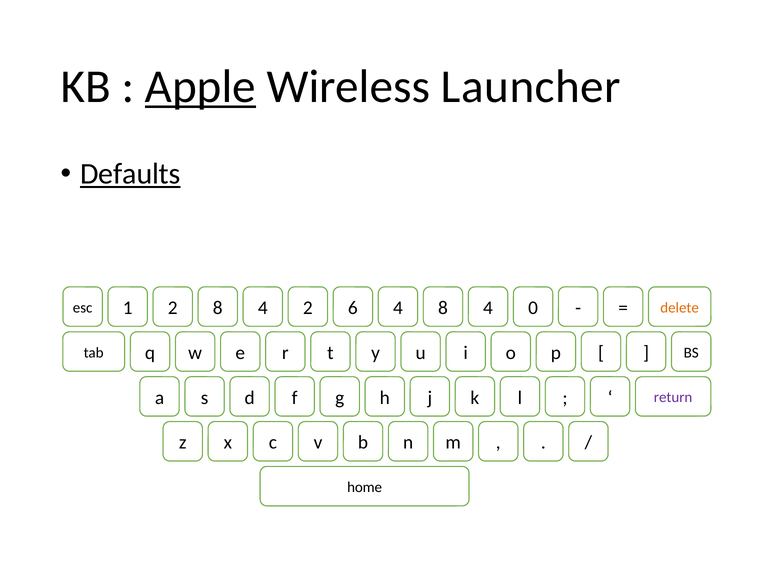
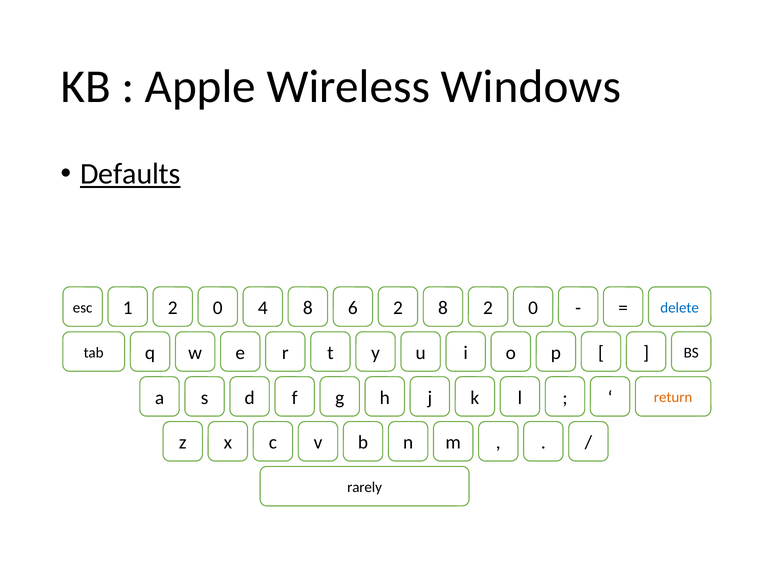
Apple underline: present -> none
Launcher: Launcher -> Windows
8 at (218, 308): 8 -> 0
4 2: 2 -> 8
6 4: 4 -> 2
4 at (488, 308): 4 -> 2
delete colour: orange -> blue
return colour: purple -> orange
home: home -> rarely
